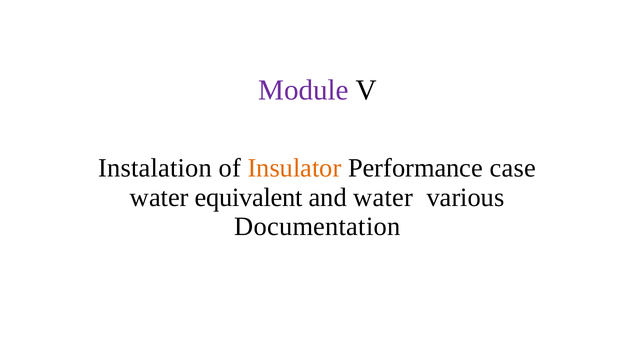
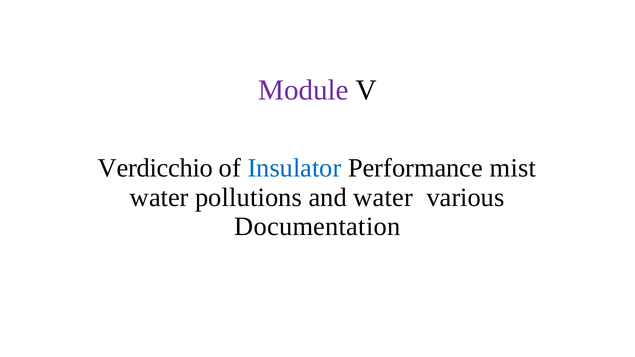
Instalation: Instalation -> Verdicchio
Insulator colour: orange -> blue
case: case -> mist
equivalent: equivalent -> pollutions
